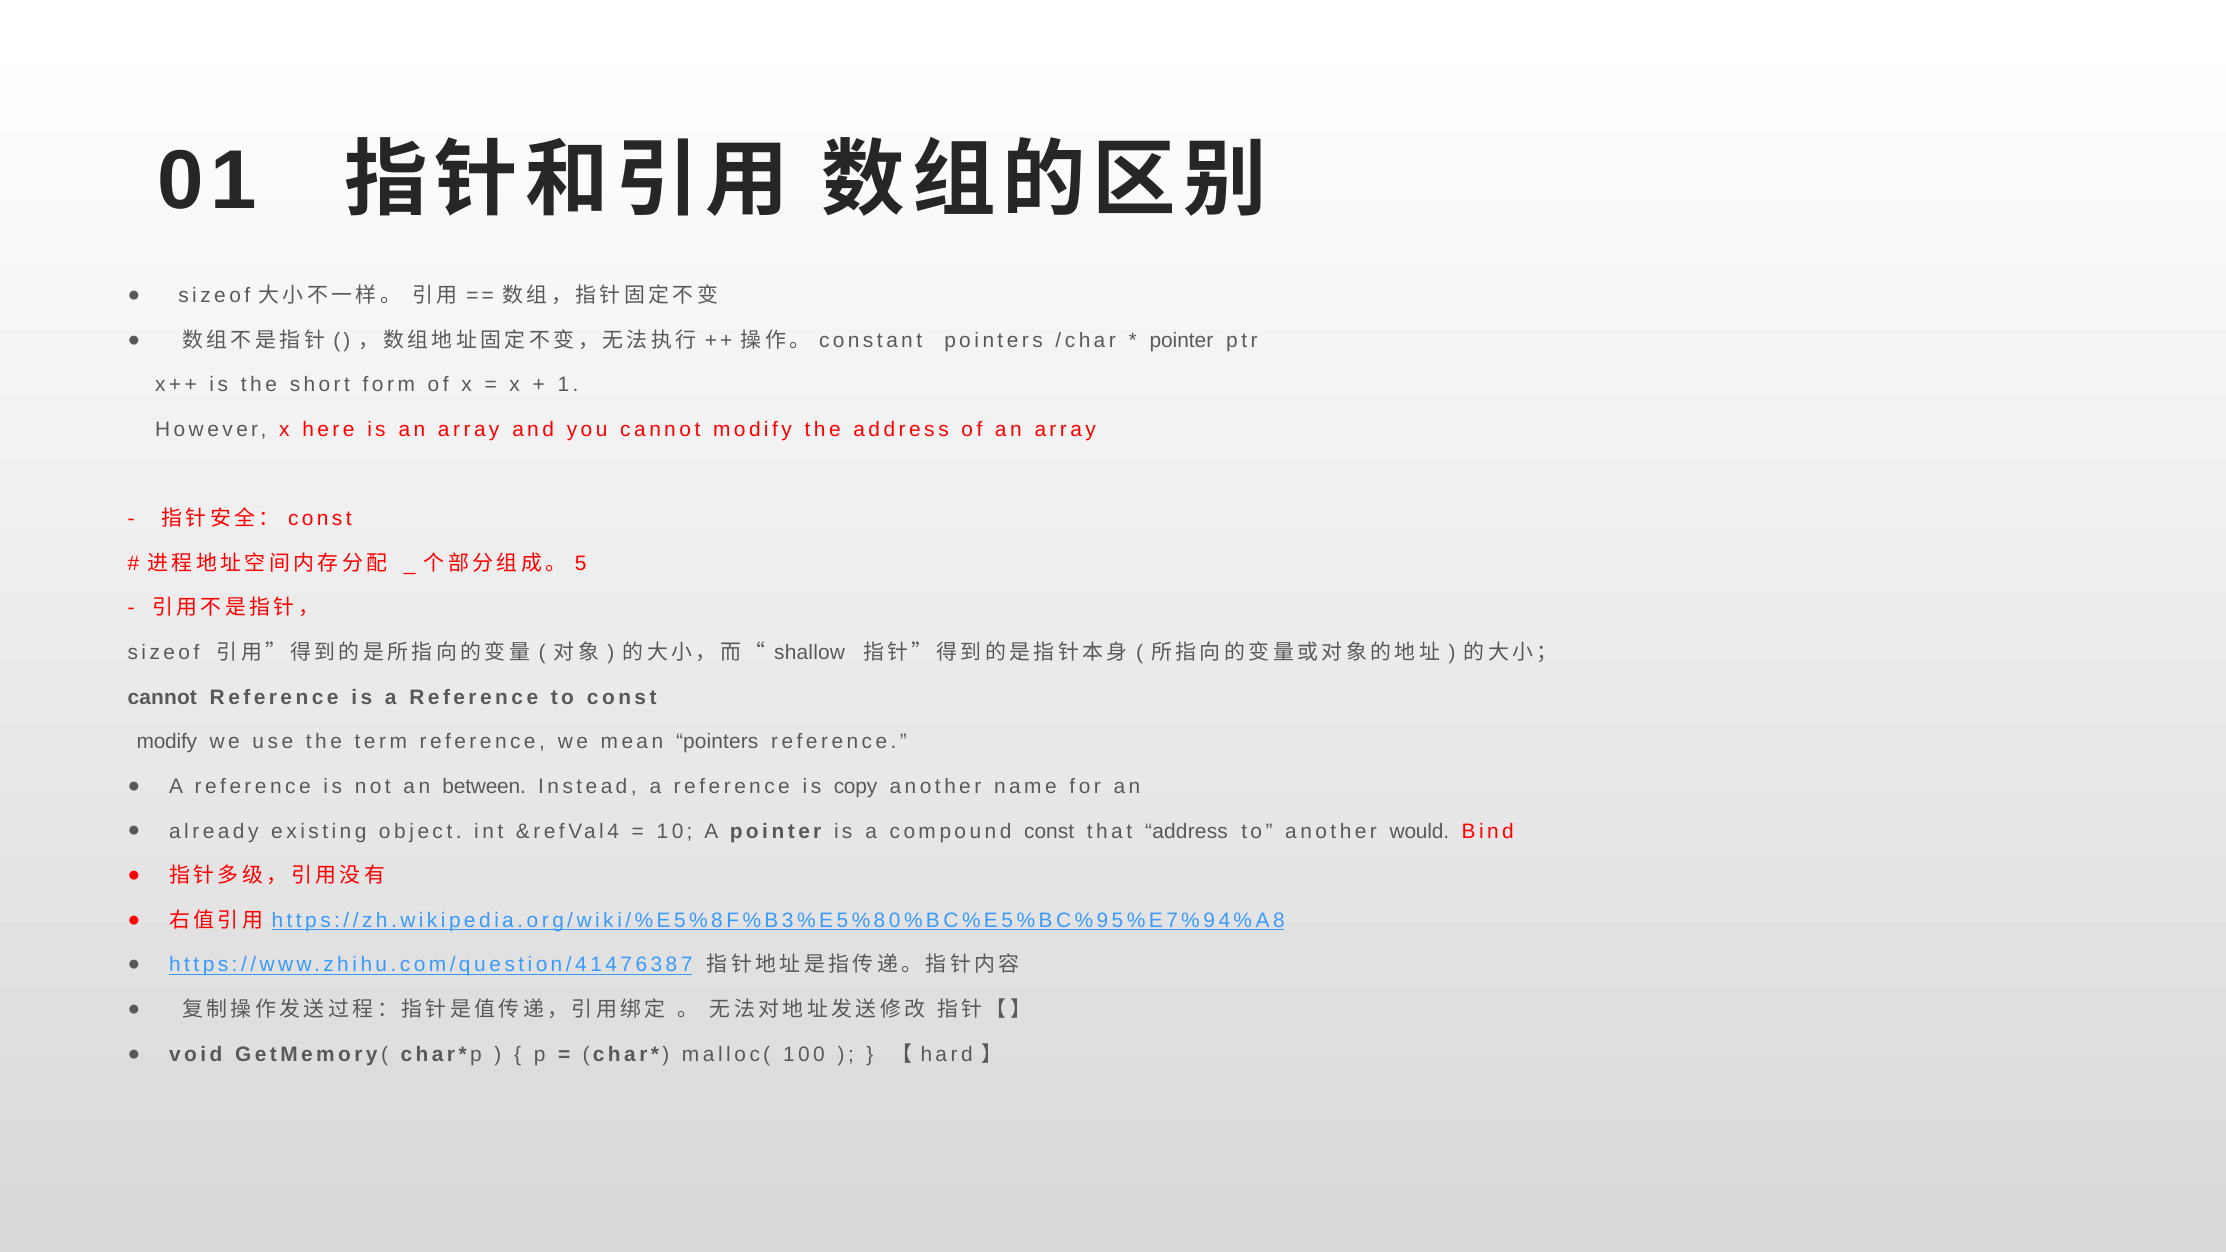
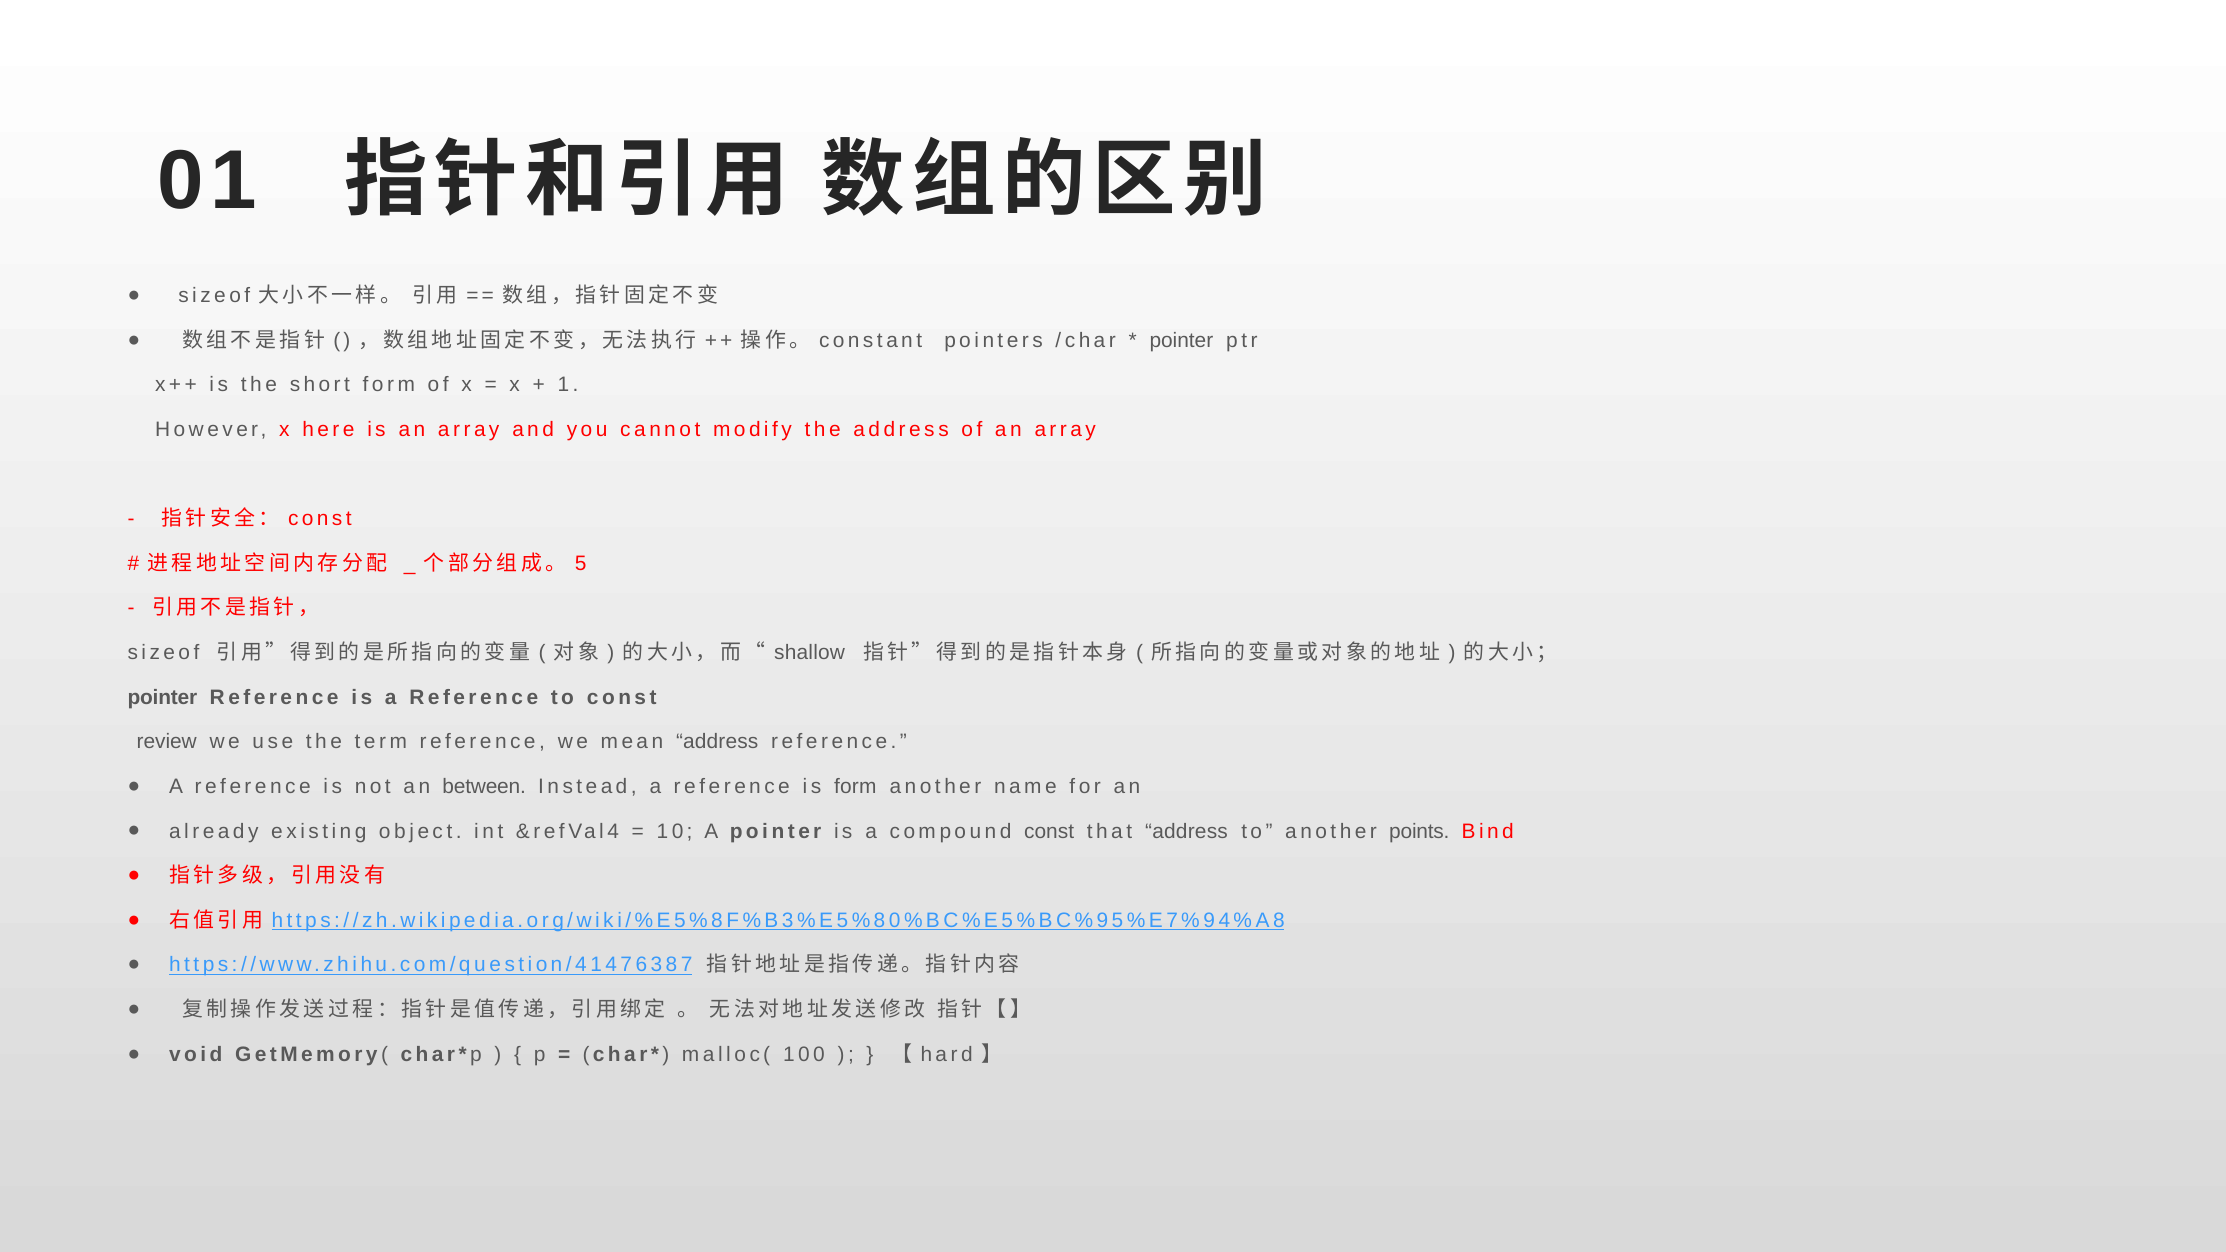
cannot at (162, 697): cannot -> pointer
modify at (167, 742): modify -> review
mean pointers: pointers -> address
is copy: copy -> form
would: would -> points
